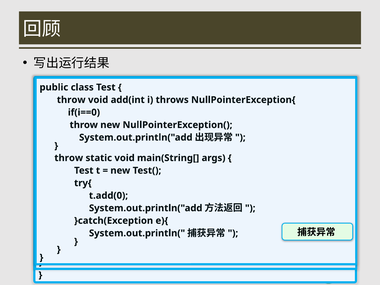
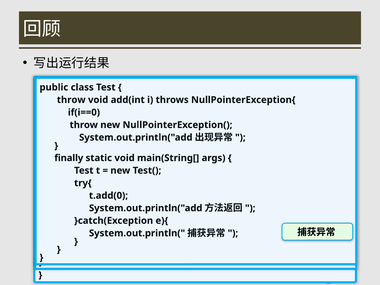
throw at (69, 158): throw -> finally
